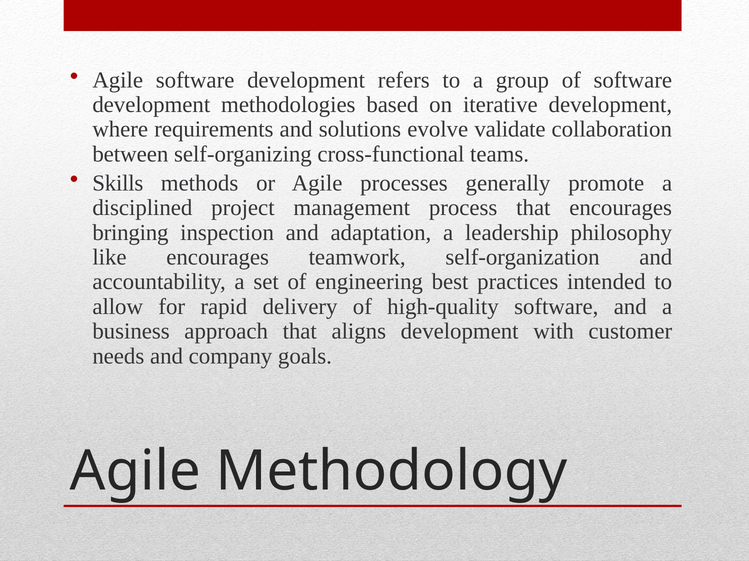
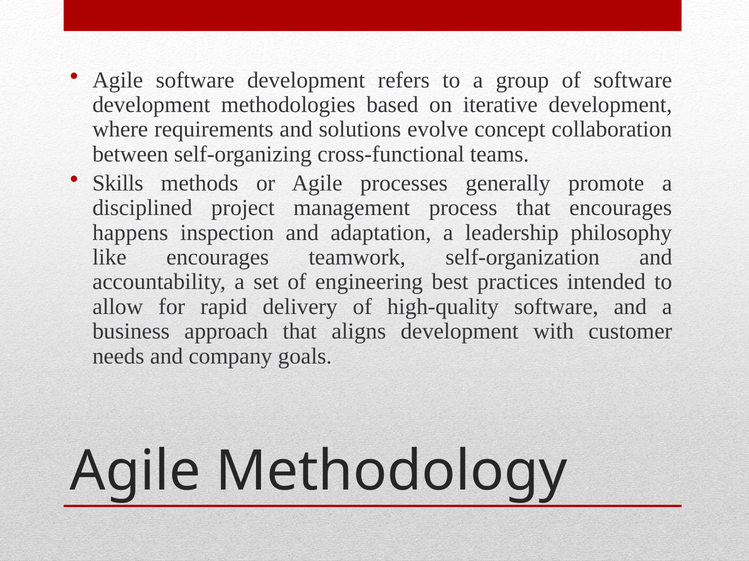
validate: validate -> concept
bringing: bringing -> happens
